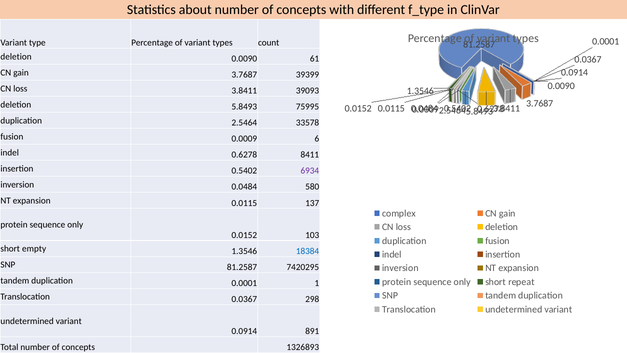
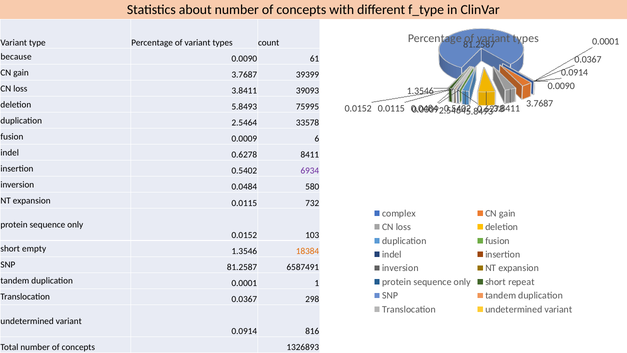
deletion at (16, 56): deletion -> because
137: 137 -> 732
18384 colour: blue -> orange
7420295: 7420295 -> 6587491
891: 891 -> 816
